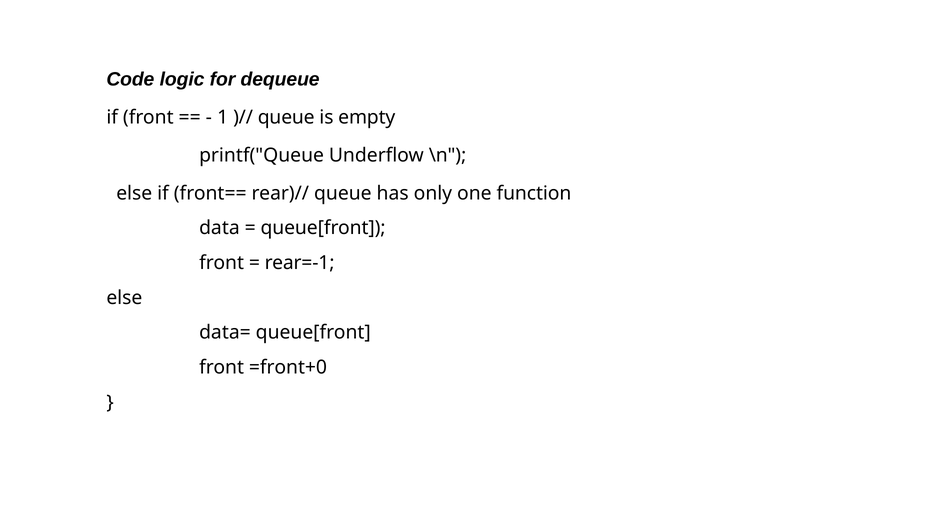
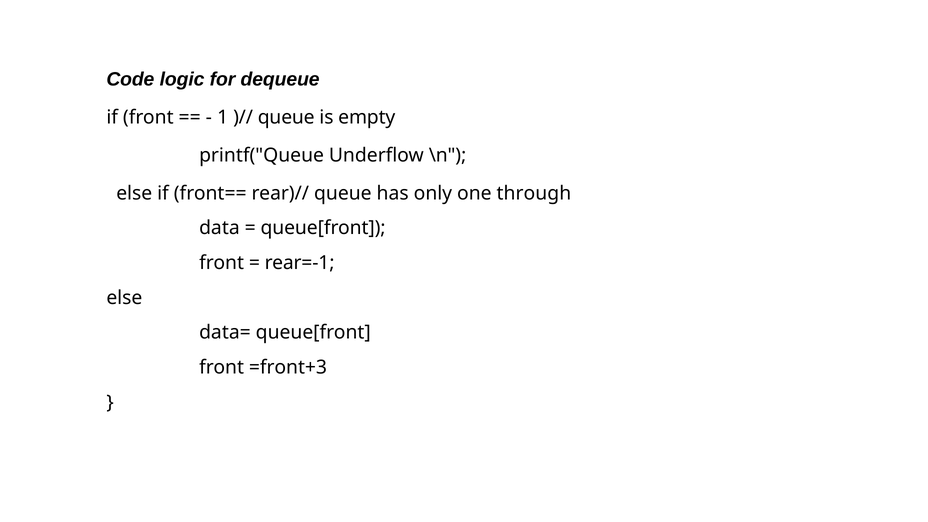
function: function -> through
=front+0: =front+0 -> =front+3
